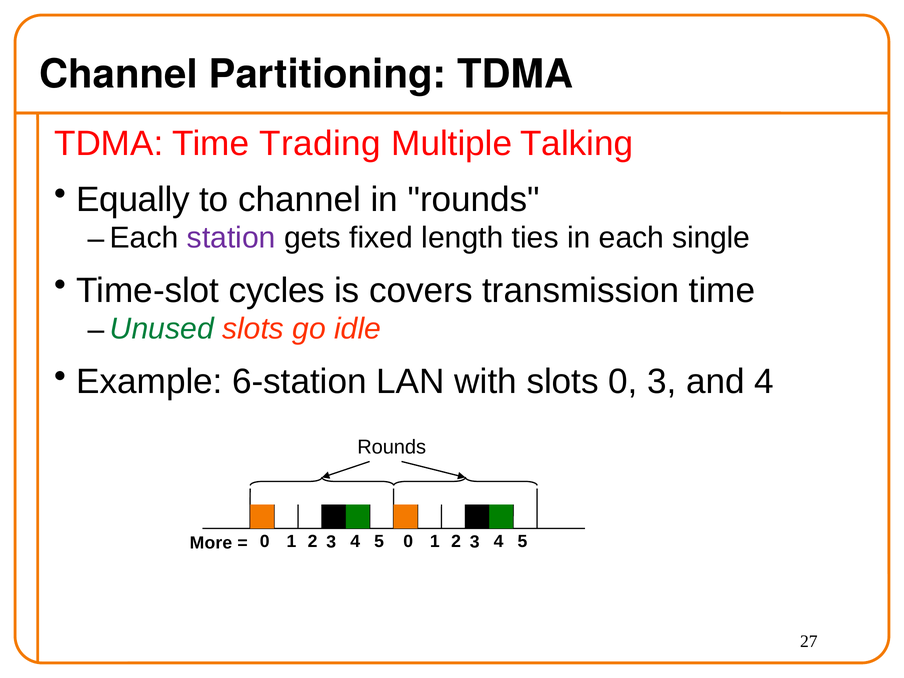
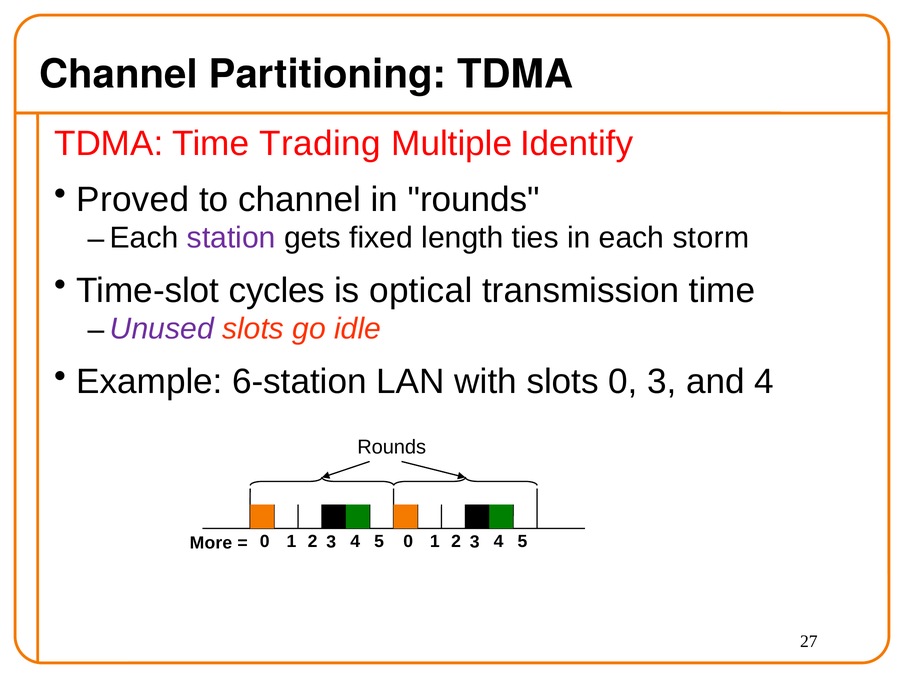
Talking: Talking -> Identify
Equally: Equally -> Proved
single: single -> storm
covers: covers -> optical
Unused colour: green -> purple
